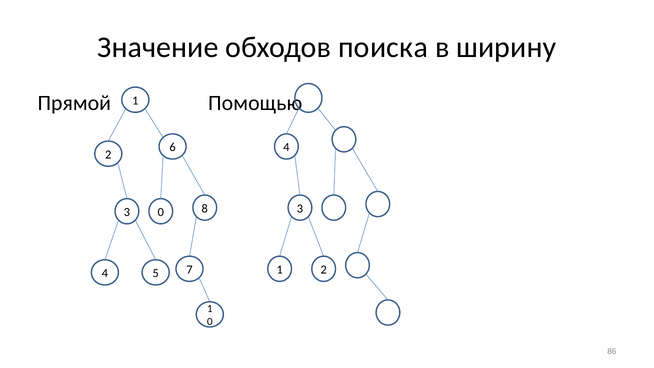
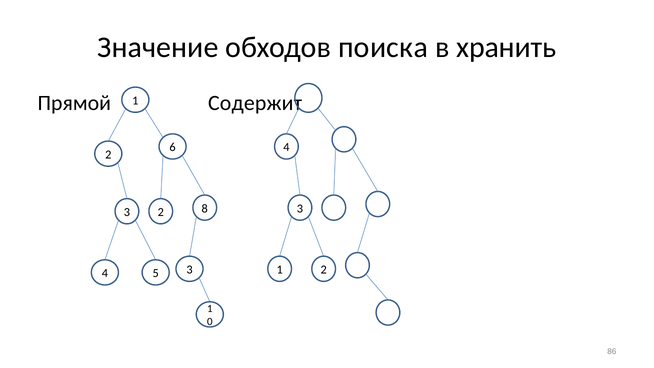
ширину: ширину -> хранить
Помощью: Помощью -> Содержит
3 0: 0 -> 2
7 at (189, 270): 7 -> 3
